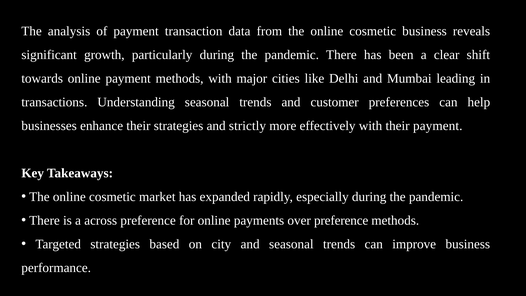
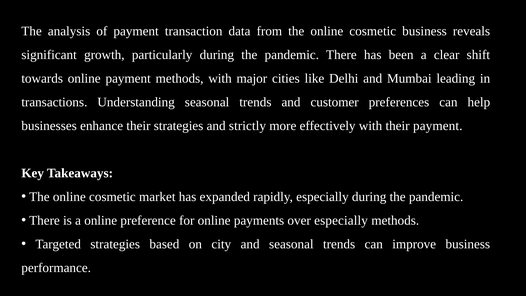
a across: across -> online
over preference: preference -> especially
